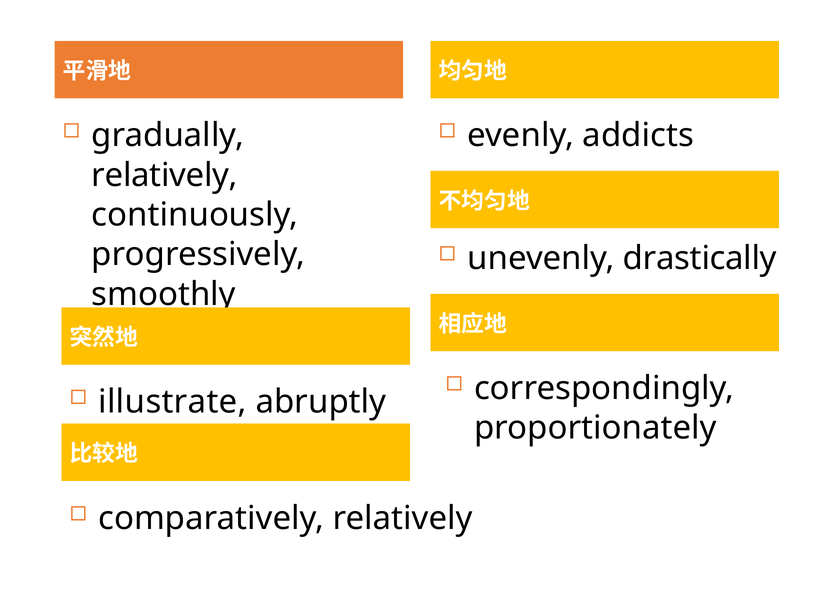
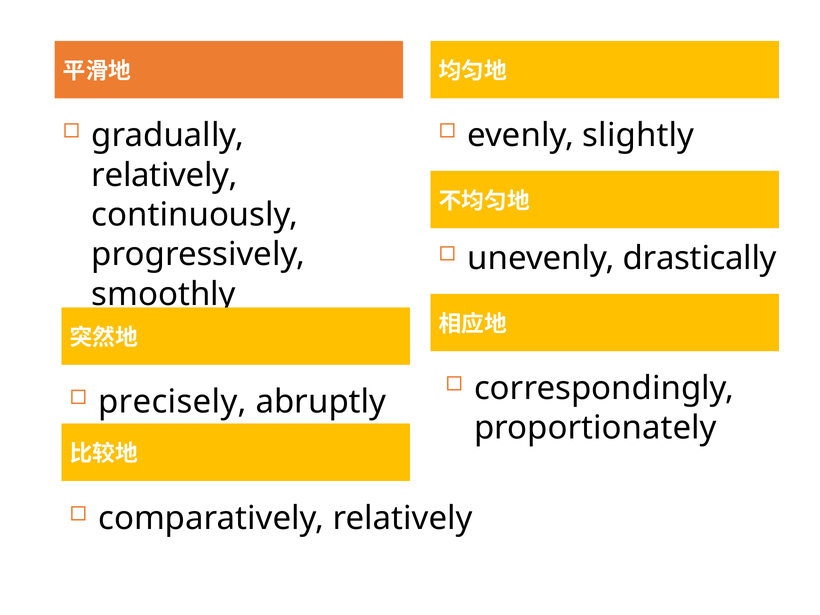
addicts: addicts -> slightly
illustrate: illustrate -> precisely
